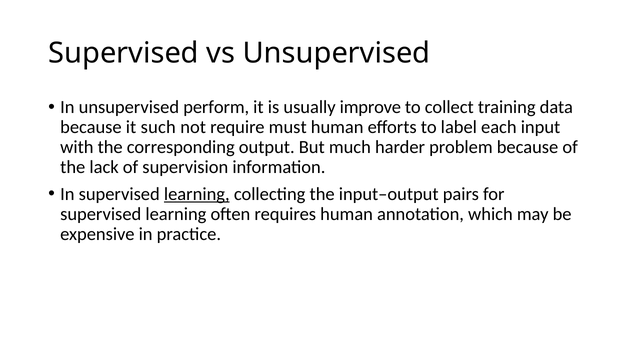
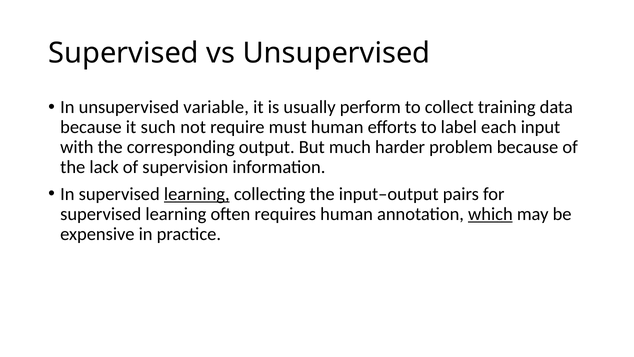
perform: perform -> variable
improve: improve -> perform
which underline: none -> present
